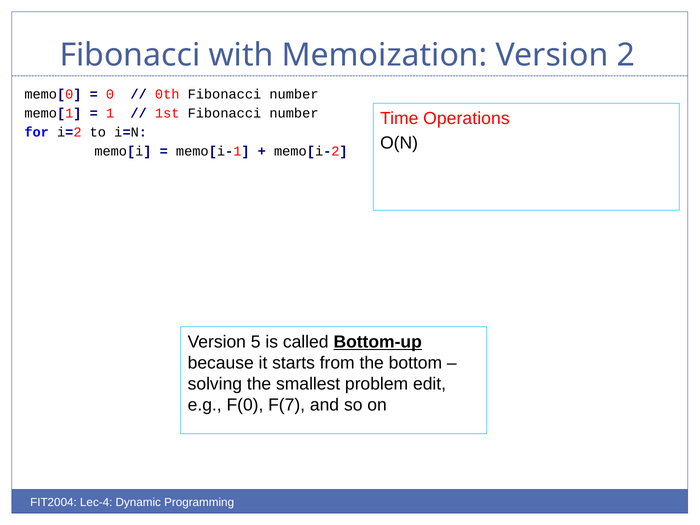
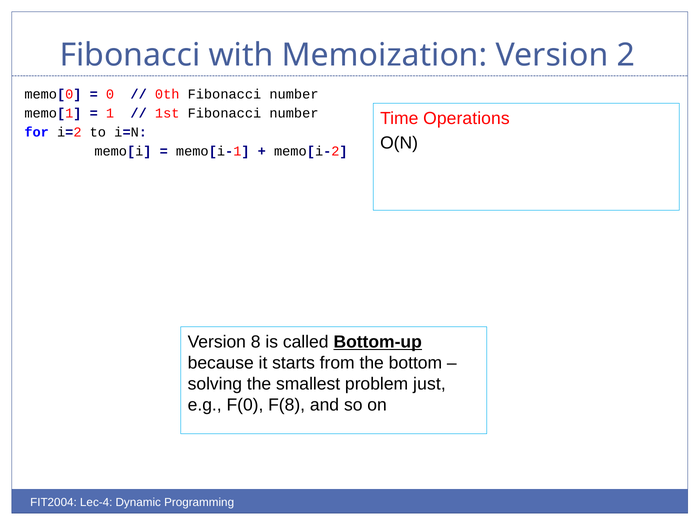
5: 5 -> 8
edit: edit -> just
F(7: F(7 -> F(8
